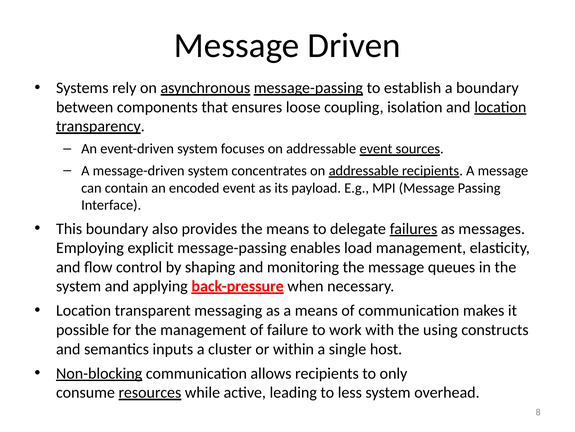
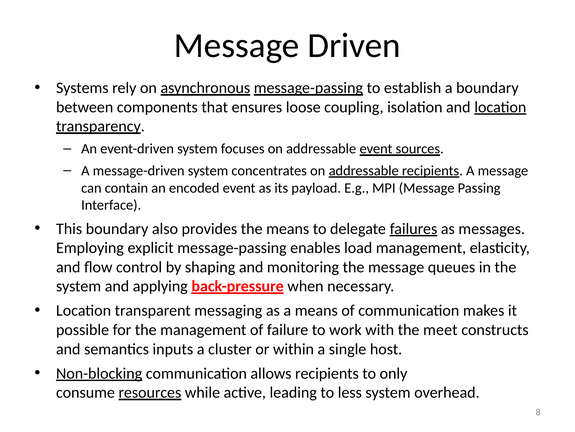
using: using -> meet
